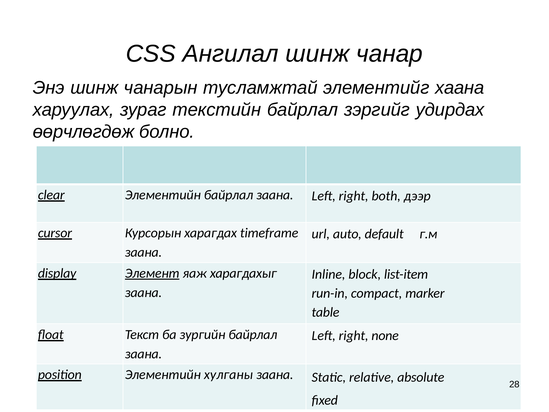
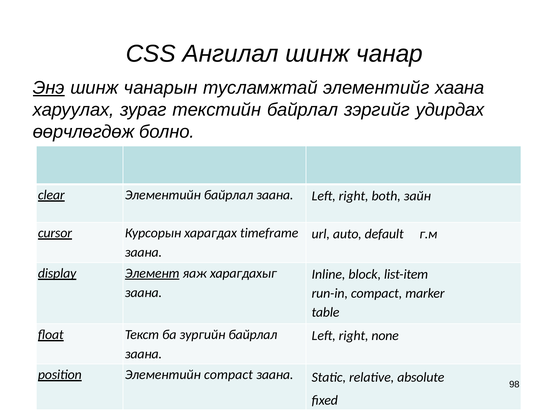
Энэ underline: none -> present
дээр: дээр -> зайн
Элементийн хулганы: хулганы -> compact
28: 28 -> 98
